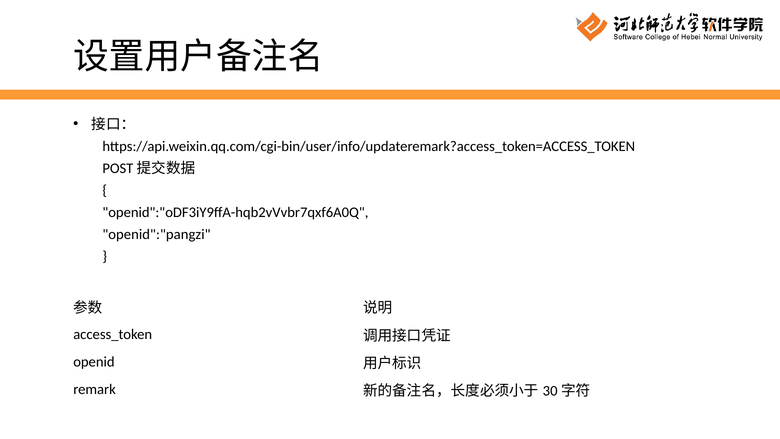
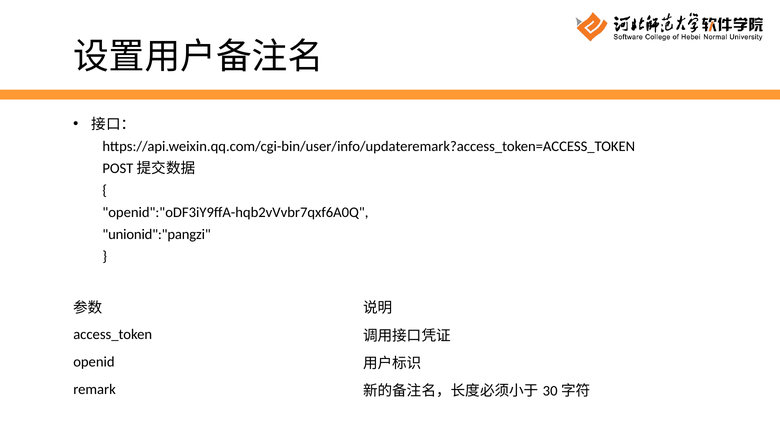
openid":"pangzi: openid":"pangzi -> unionid":"pangzi
